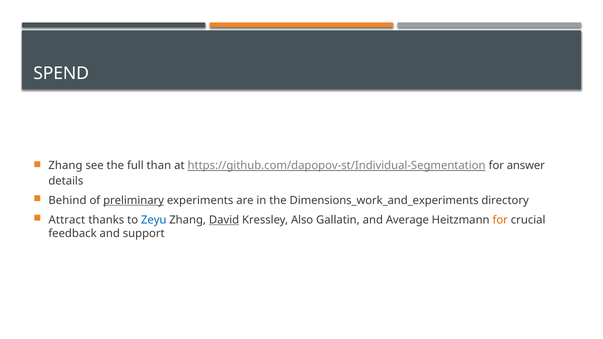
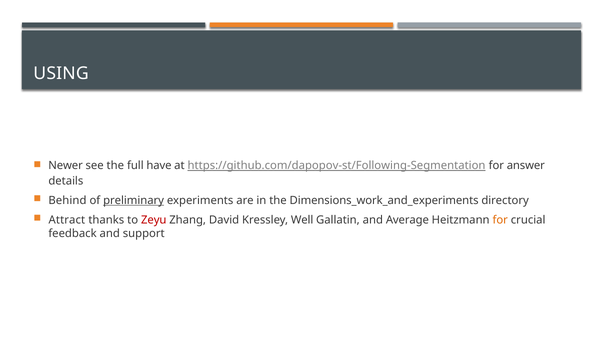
SPEND: SPEND -> USING
Zhang at (65, 166): Zhang -> Newer
than: than -> have
https://github.com/dapopov-st/Individual-Segmentation: https://github.com/dapopov-st/Individual-Segmentation -> https://github.com/dapopov-st/Following-Segmentation
Zeyu colour: blue -> red
David underline: present -> none
Also: Also -> Well
